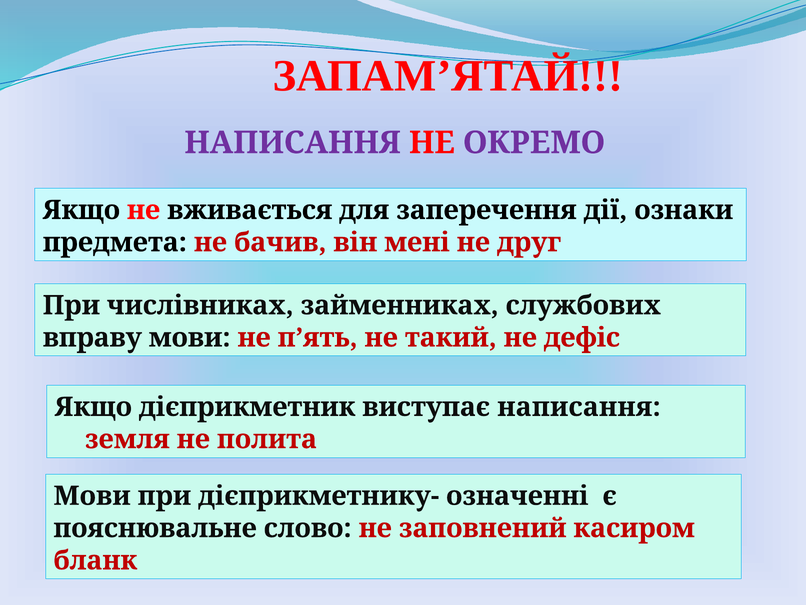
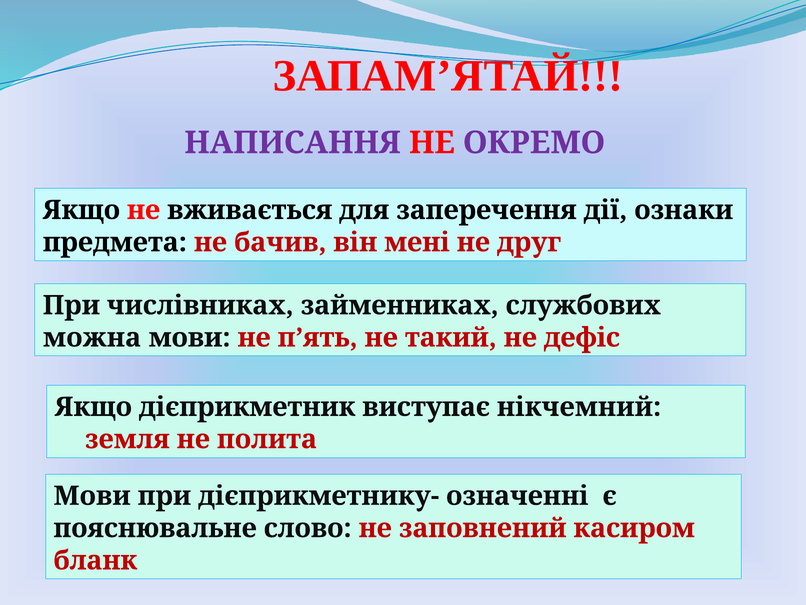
вправу: вправу -> можна
виступає написання: написання -> нікчемний
